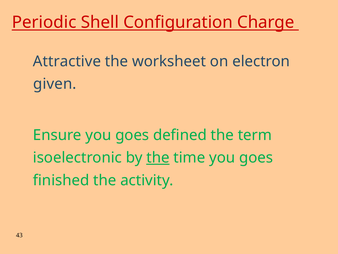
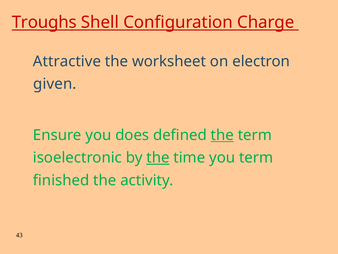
Periodic: Periodic -> Troughs
Ensure you goes: goes -> does
the at (222, 135) underline: none -> present
time you goes: goes -> term
